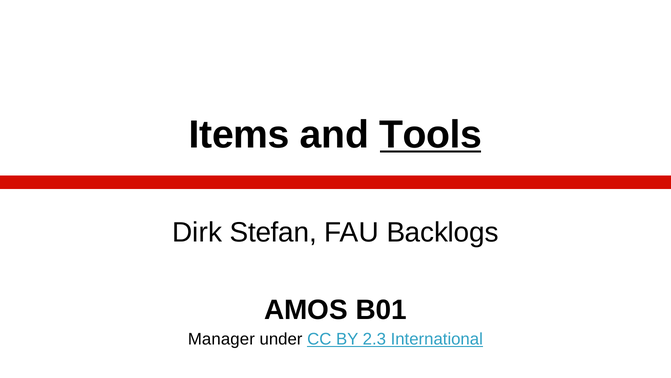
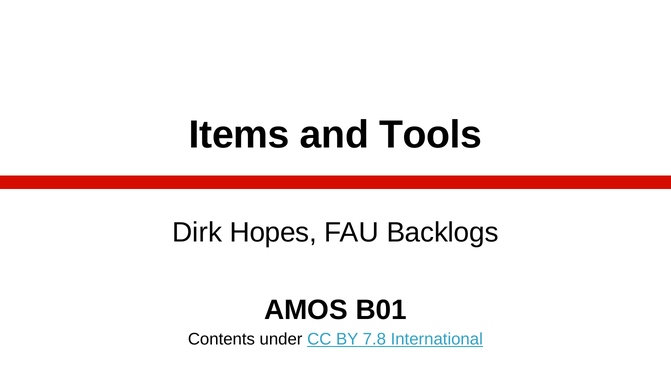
Tools underline: present -> none
Stefan: Stefan -> Hopes
Manager: Manager -> Contents
2.3: 2.3 -> 7.8
